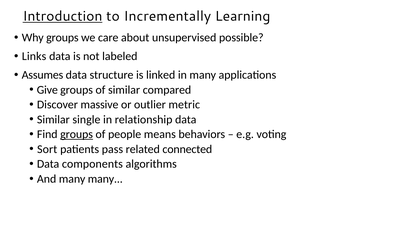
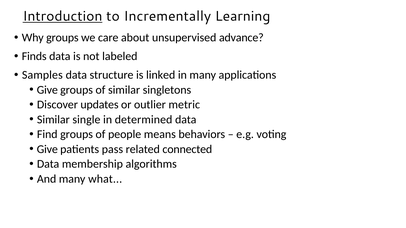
possible: possible -> advance
Links: Links -> Finds
Assumes: Assumes -> Samples
compared: compared -> singletons
massive: massive -> updates
relationship: relationship -> determined
groups at (77, 135) underline: present -> none
Sort at (47, 149): Sort -> Give
components: components -> membership
many many: many -> what
